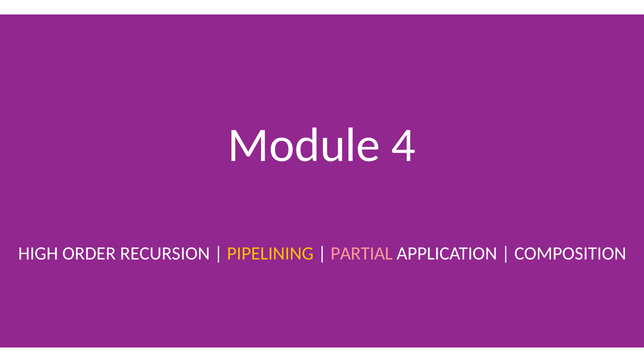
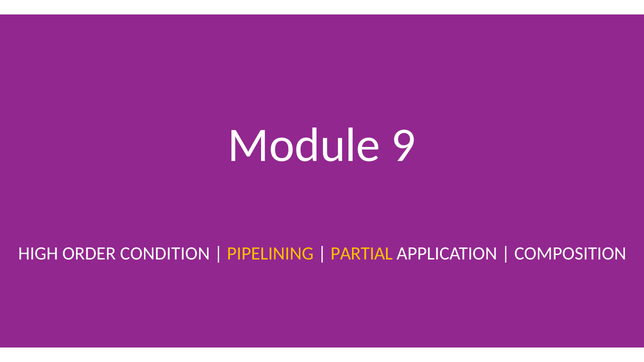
4: 4 -> 9
RECURSION: RECURSION -> CONDITION
PARTIAL colour: pink -> yellow
